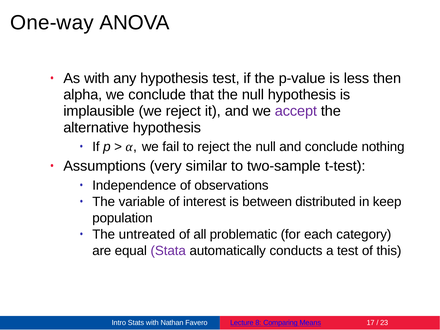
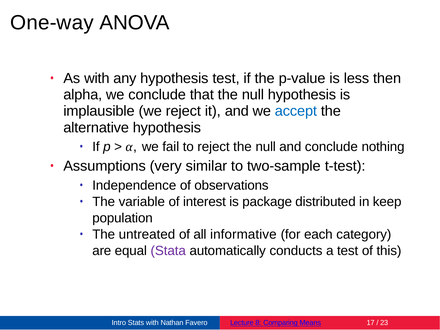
accept colour: purple -> blue
between: between -> package
problematic: problematic -> informative
